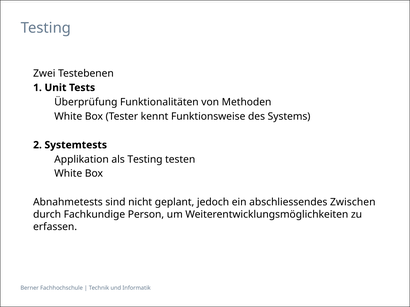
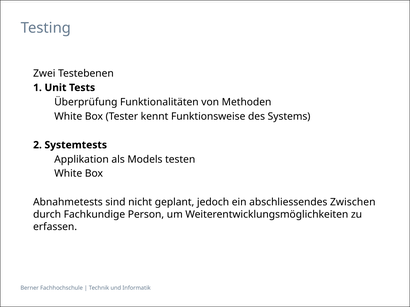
als Testing: Testing -> Models
